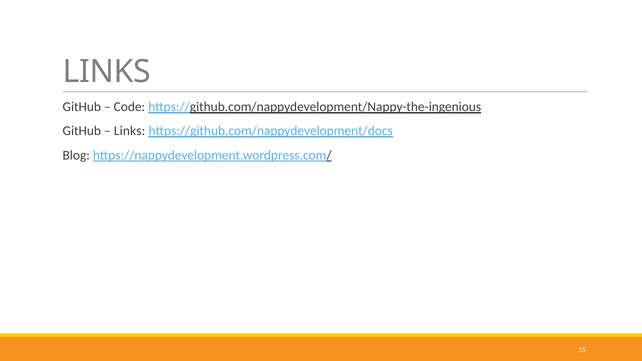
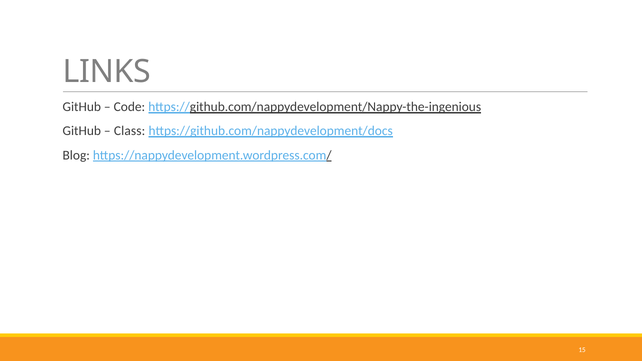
Links at (130, 131): Links -> Class
